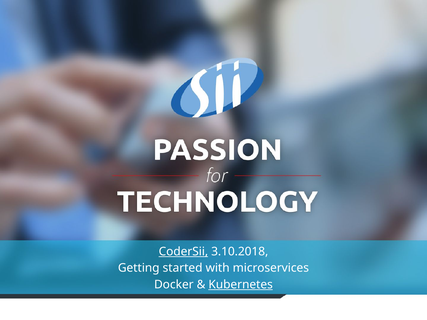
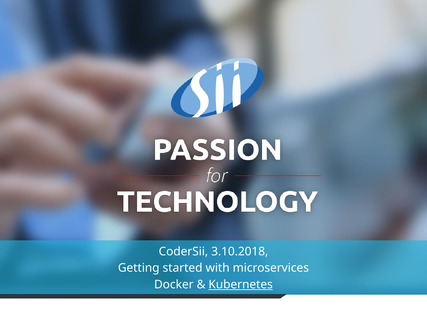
CoderSii underline: present -> none
